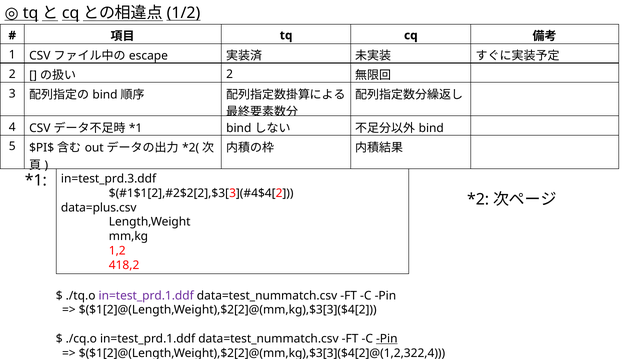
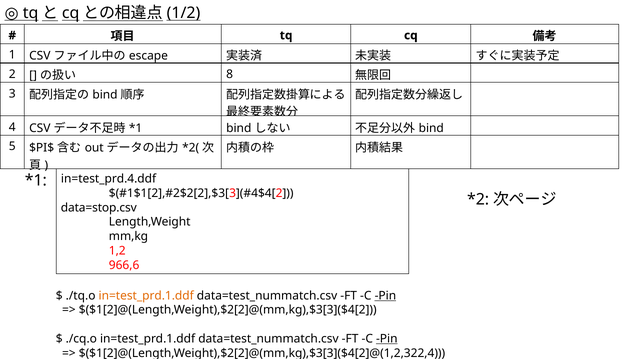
2 at (230, 74): 2 -> 8
in=test_prd.3.ddf: in=test_prd.3.ddf -> in=test_prd.4.ddf
data=plus.csv: data=plus.csv -> data=stop.csv
418,2: 418,2 -> 966,6
in=test_prd.1.ddf at (146, 296) colour: purple -> orange
Pin at (385, 296) underline: none -> present
